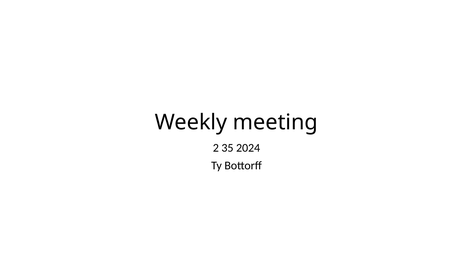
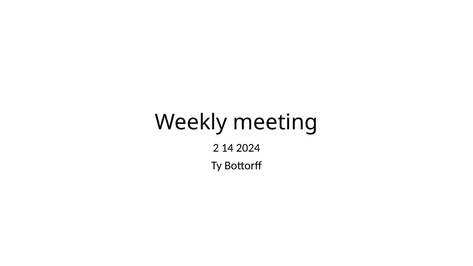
35: 35 -> 14
